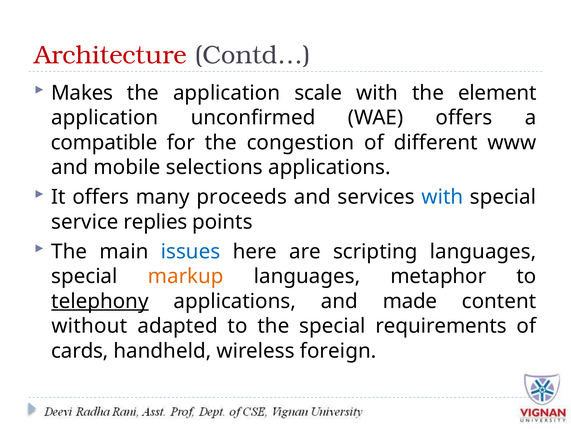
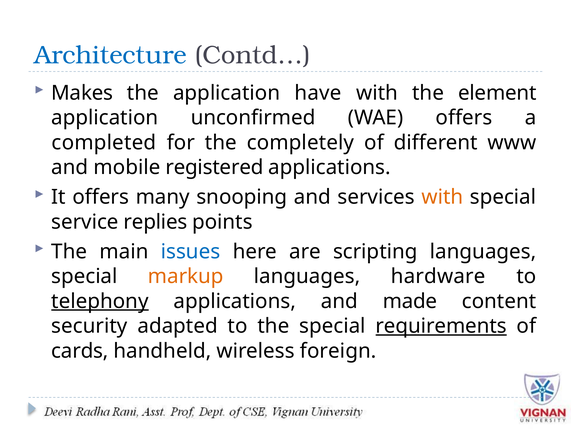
Architecture colour: red -> blue
scale: scale -> have
compatible: compatible -> completed
congestion: congestion -> completely
selections: selections -> registered
proceeds: proceeds -> snooping
with at (442, 197) colour: blue -> orange
metaphor: metaphor -> hardware
without: without -> security
requirements underline: none -> present
